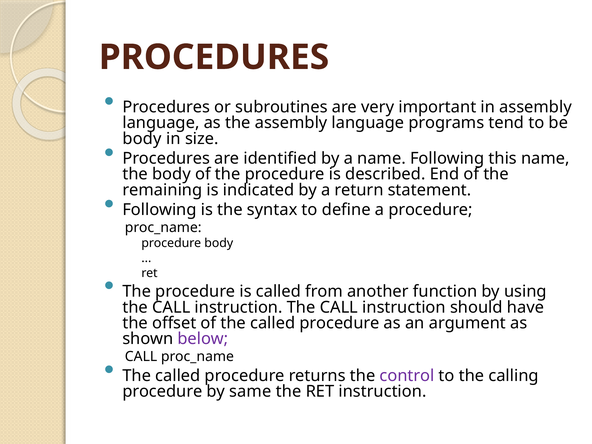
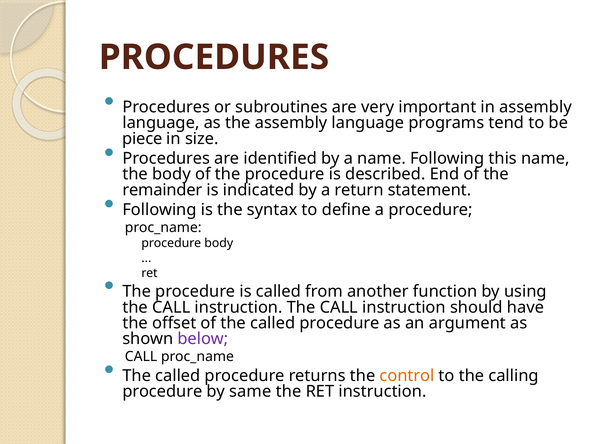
body at (142, 139): body -> piece
remaining: remaining -> remainder
control colour: purple -> orange
